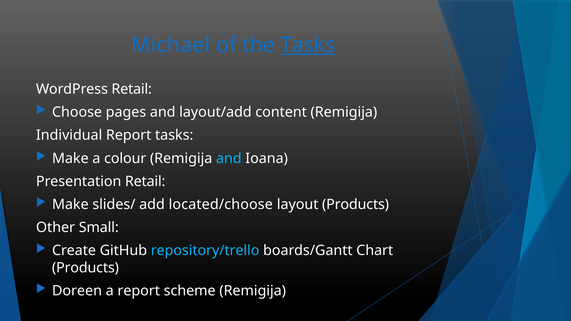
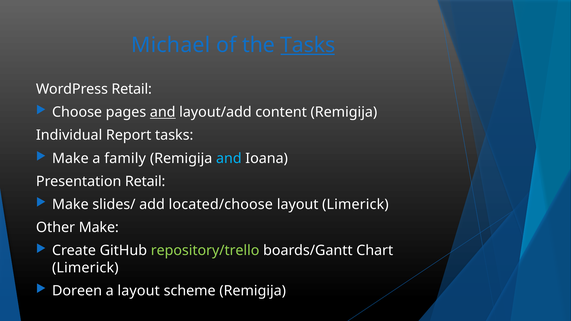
and at (163, 112) underline: none -> present
colour: colour -> family
layout Products: Products -> Limerick
Other Small: Small -> Make
repository/trello colour: light blue -> light green
Products at (85, 268): Products -> Limerick
a report: report -> layout
